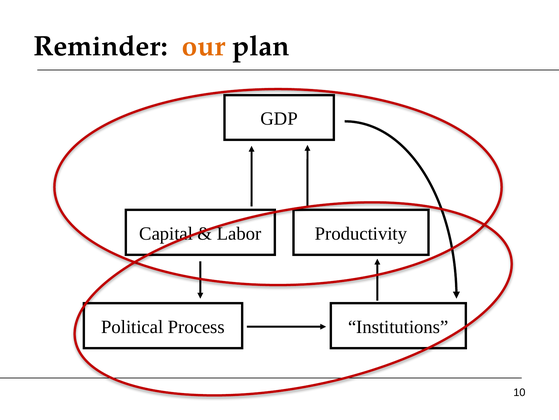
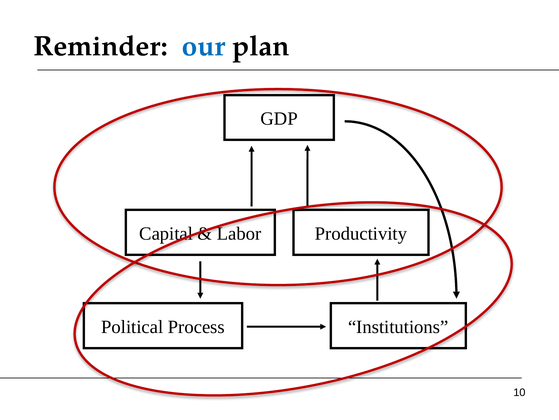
our colour: orange -> blue
